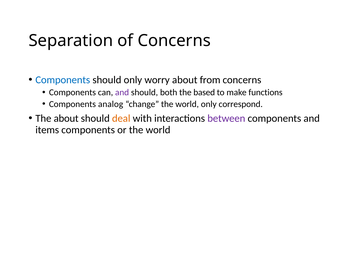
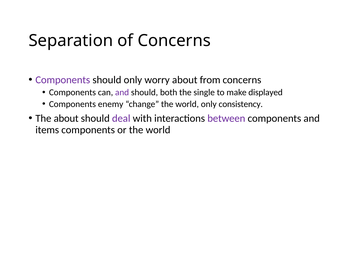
Components at (63, 80) colour: blue -> purple
based: based -> single
functions: functions -> displayed
analog: analog -> enemy
correspond: correspond -> consistency
deal colour: orange -> purple
